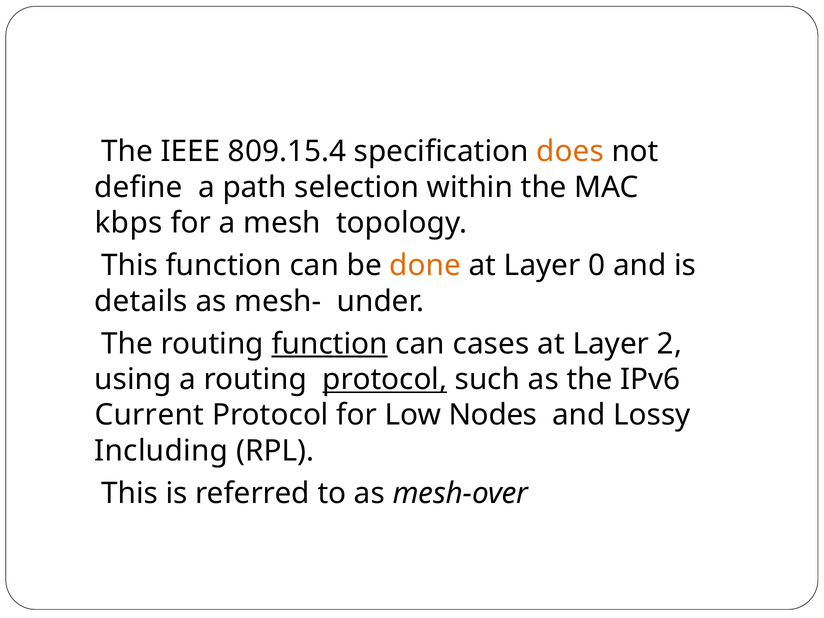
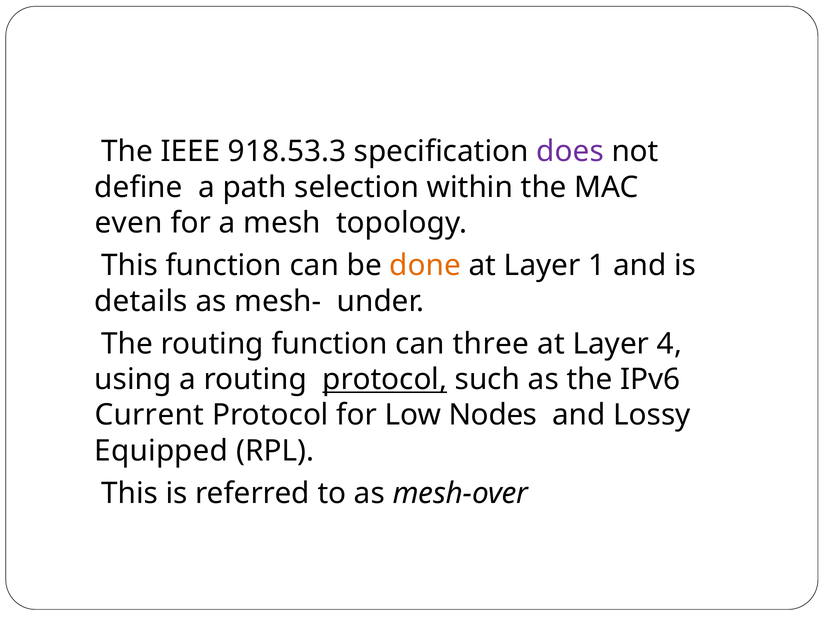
809.15.4: 809.15.4 -> 918.53.3
does colour: orange -> purple
kbps: kbps -> even
0: 0 -> 1
function at (330, 344) underline: present -> none
cases: cases -> three
2: 2 -> 4
Including: Including -> Equipped
